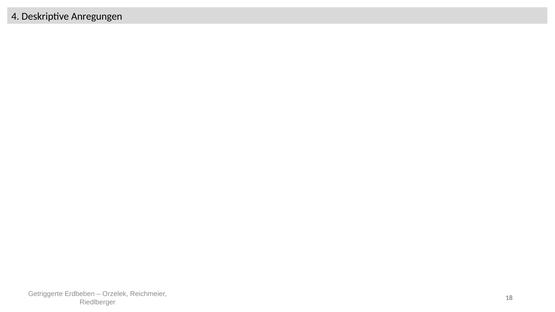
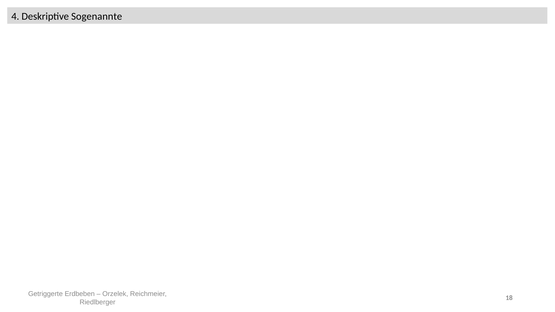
Anregungen: Anregungen -> Sogenannte
